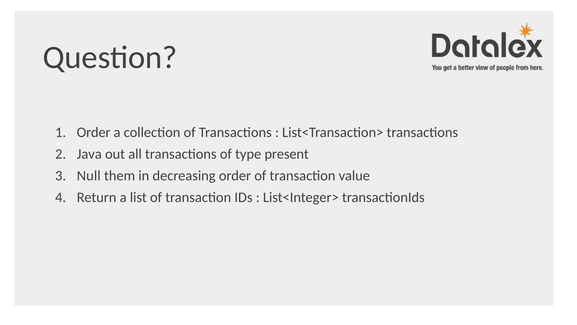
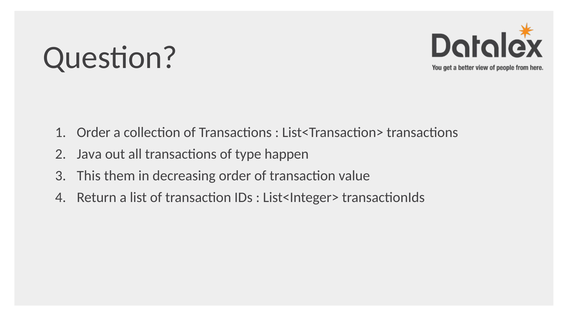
present: present -> happen
Null: Null -> This
